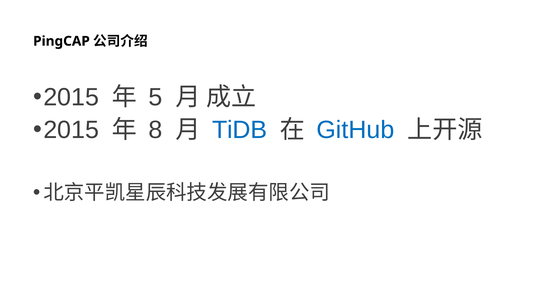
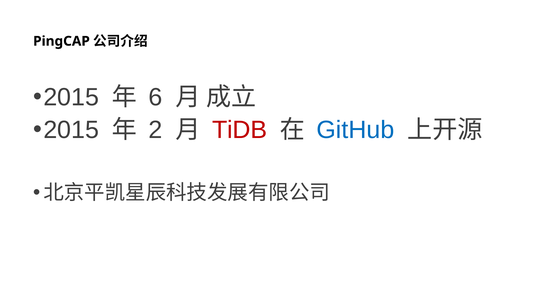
5: 5 -> 6
8: 8 -> 2
TiDB colour: blue -> red
